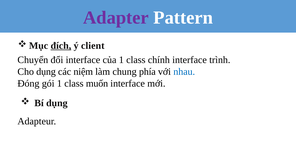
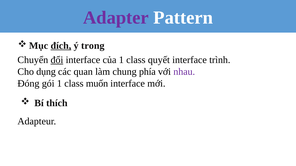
client: client -> trong
đổi underline: none -> present
chính: chính -> quyết
niệm: niệm -> quan
nhau colour: blue -> purple
Bí dụng: dụng -> thích
